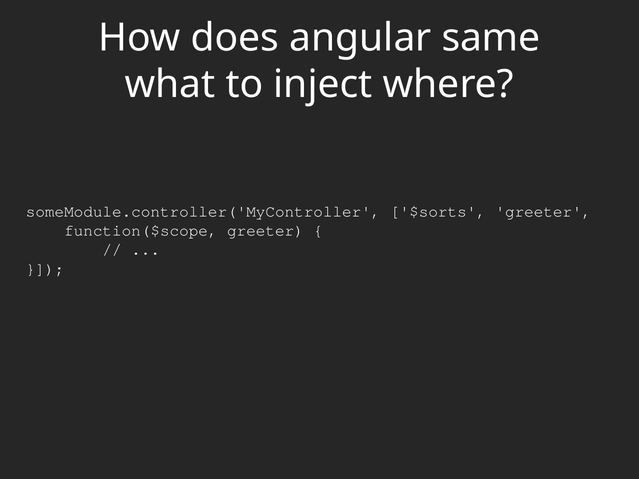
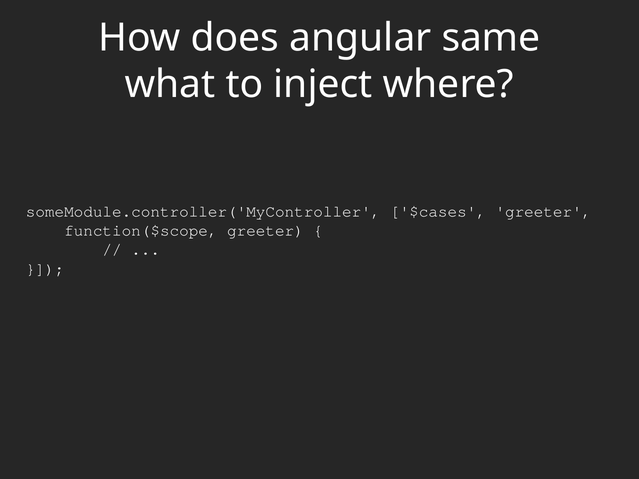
$sorts: $sorts -> $cases
